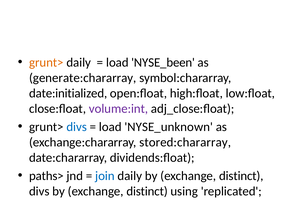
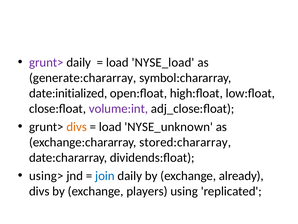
grunt> at (46, 62) colour: orange -> purple
NYSE_been: NYSE_been -> NYSE_load
divs at (77, 127) colour: blue -> orange
paths>: paths> -> using>
daily by exchange distinct: distinct -> already
divs by exchange distinct: distinct -> players
